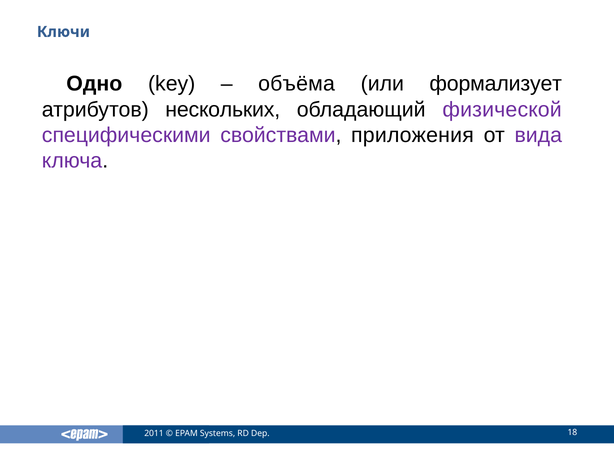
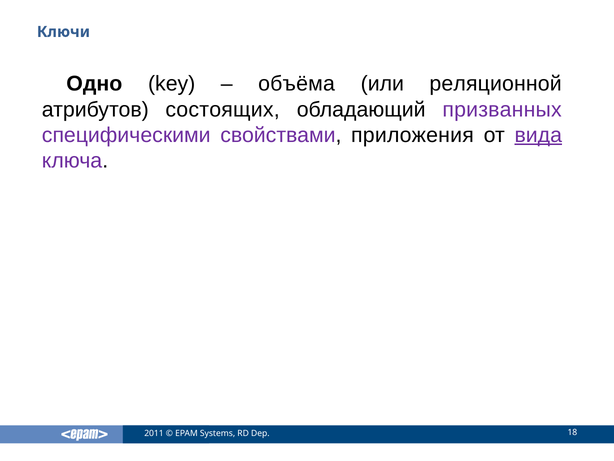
формализует: формализует -> реляционной
нескольких: нескольких -> состоящих
физической: физической -> призванных
вида underline: none -> present
